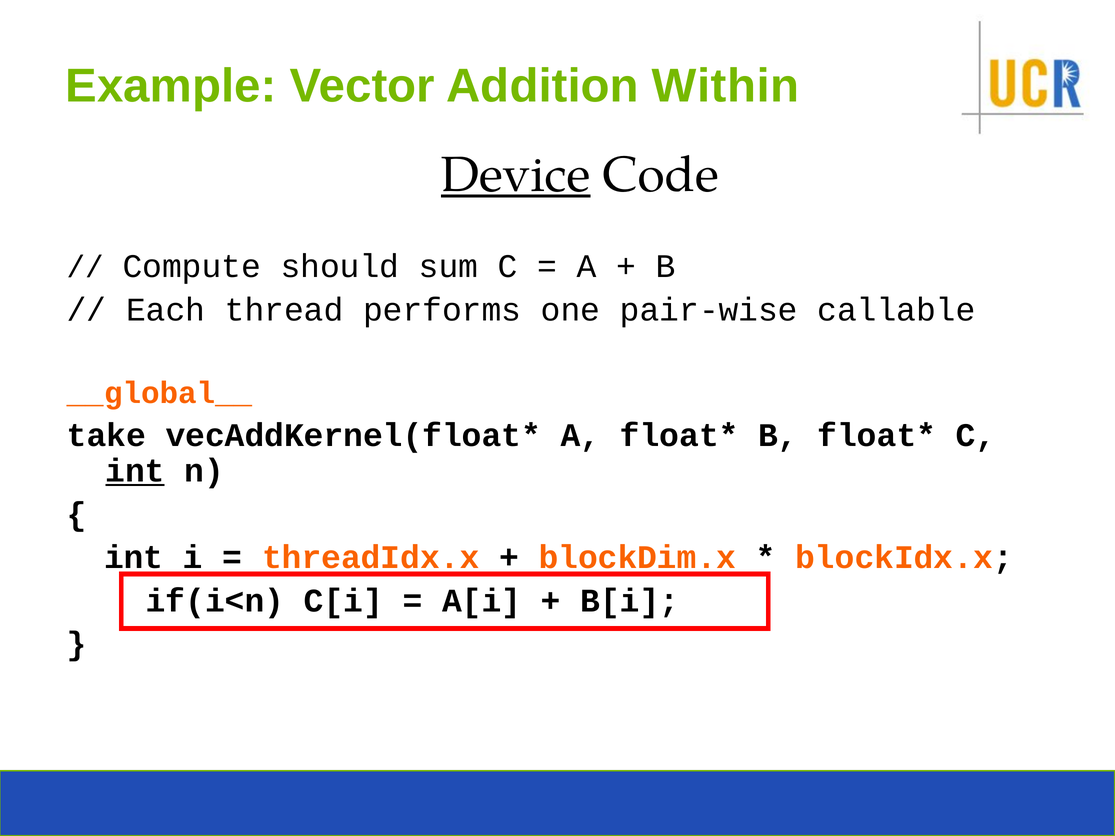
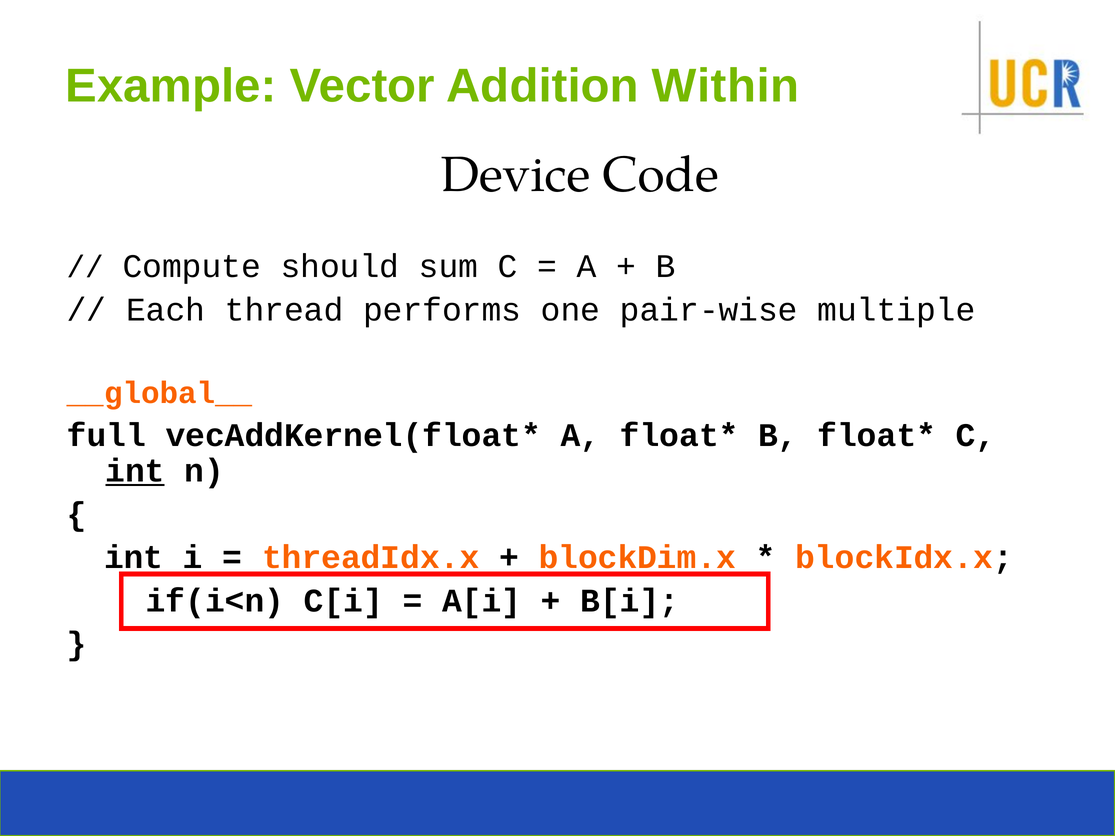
Device underline: present -> none
callable: callable -> multiple
take: take -> full
